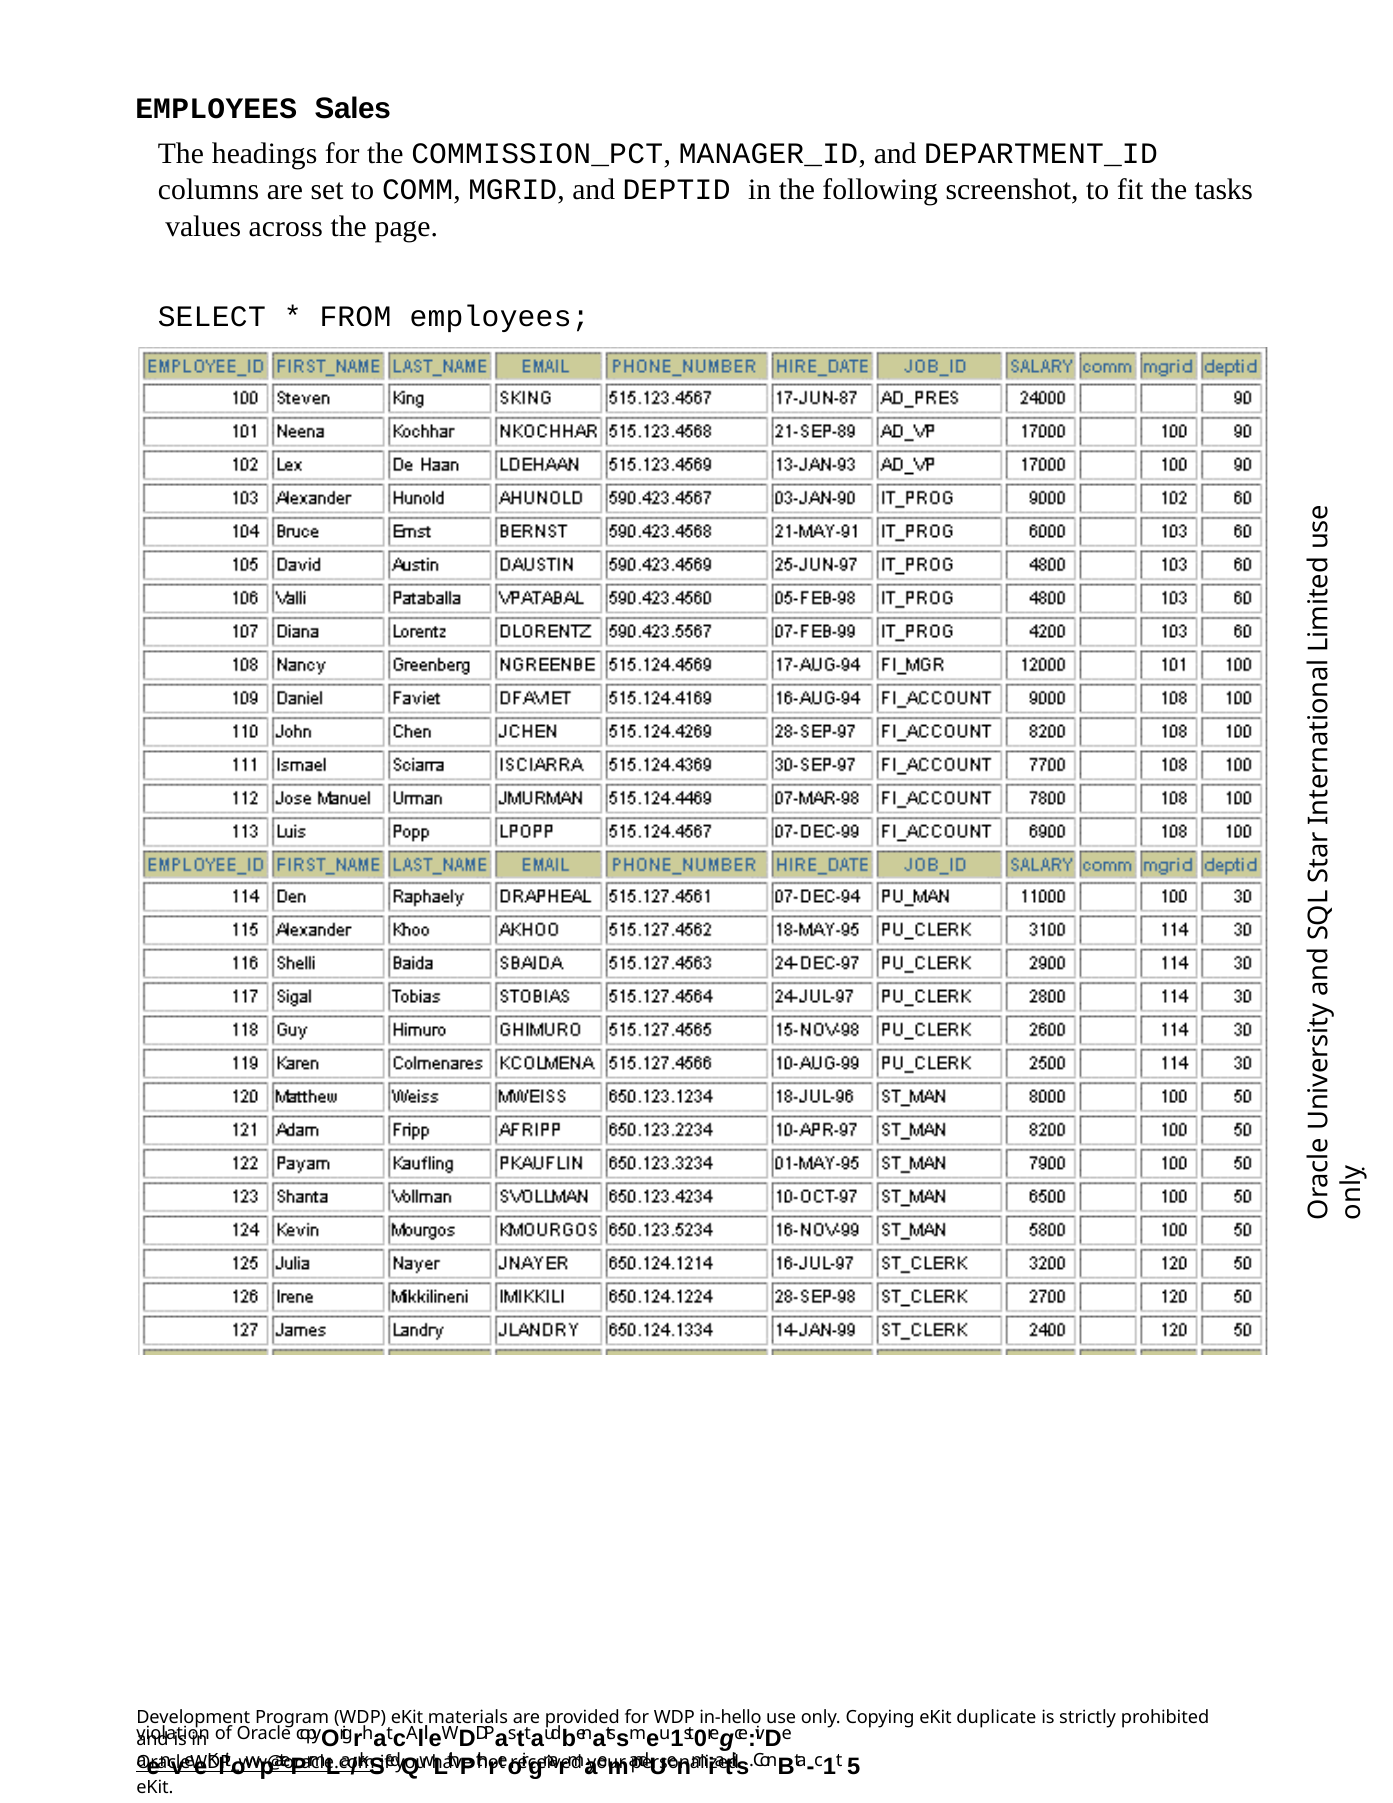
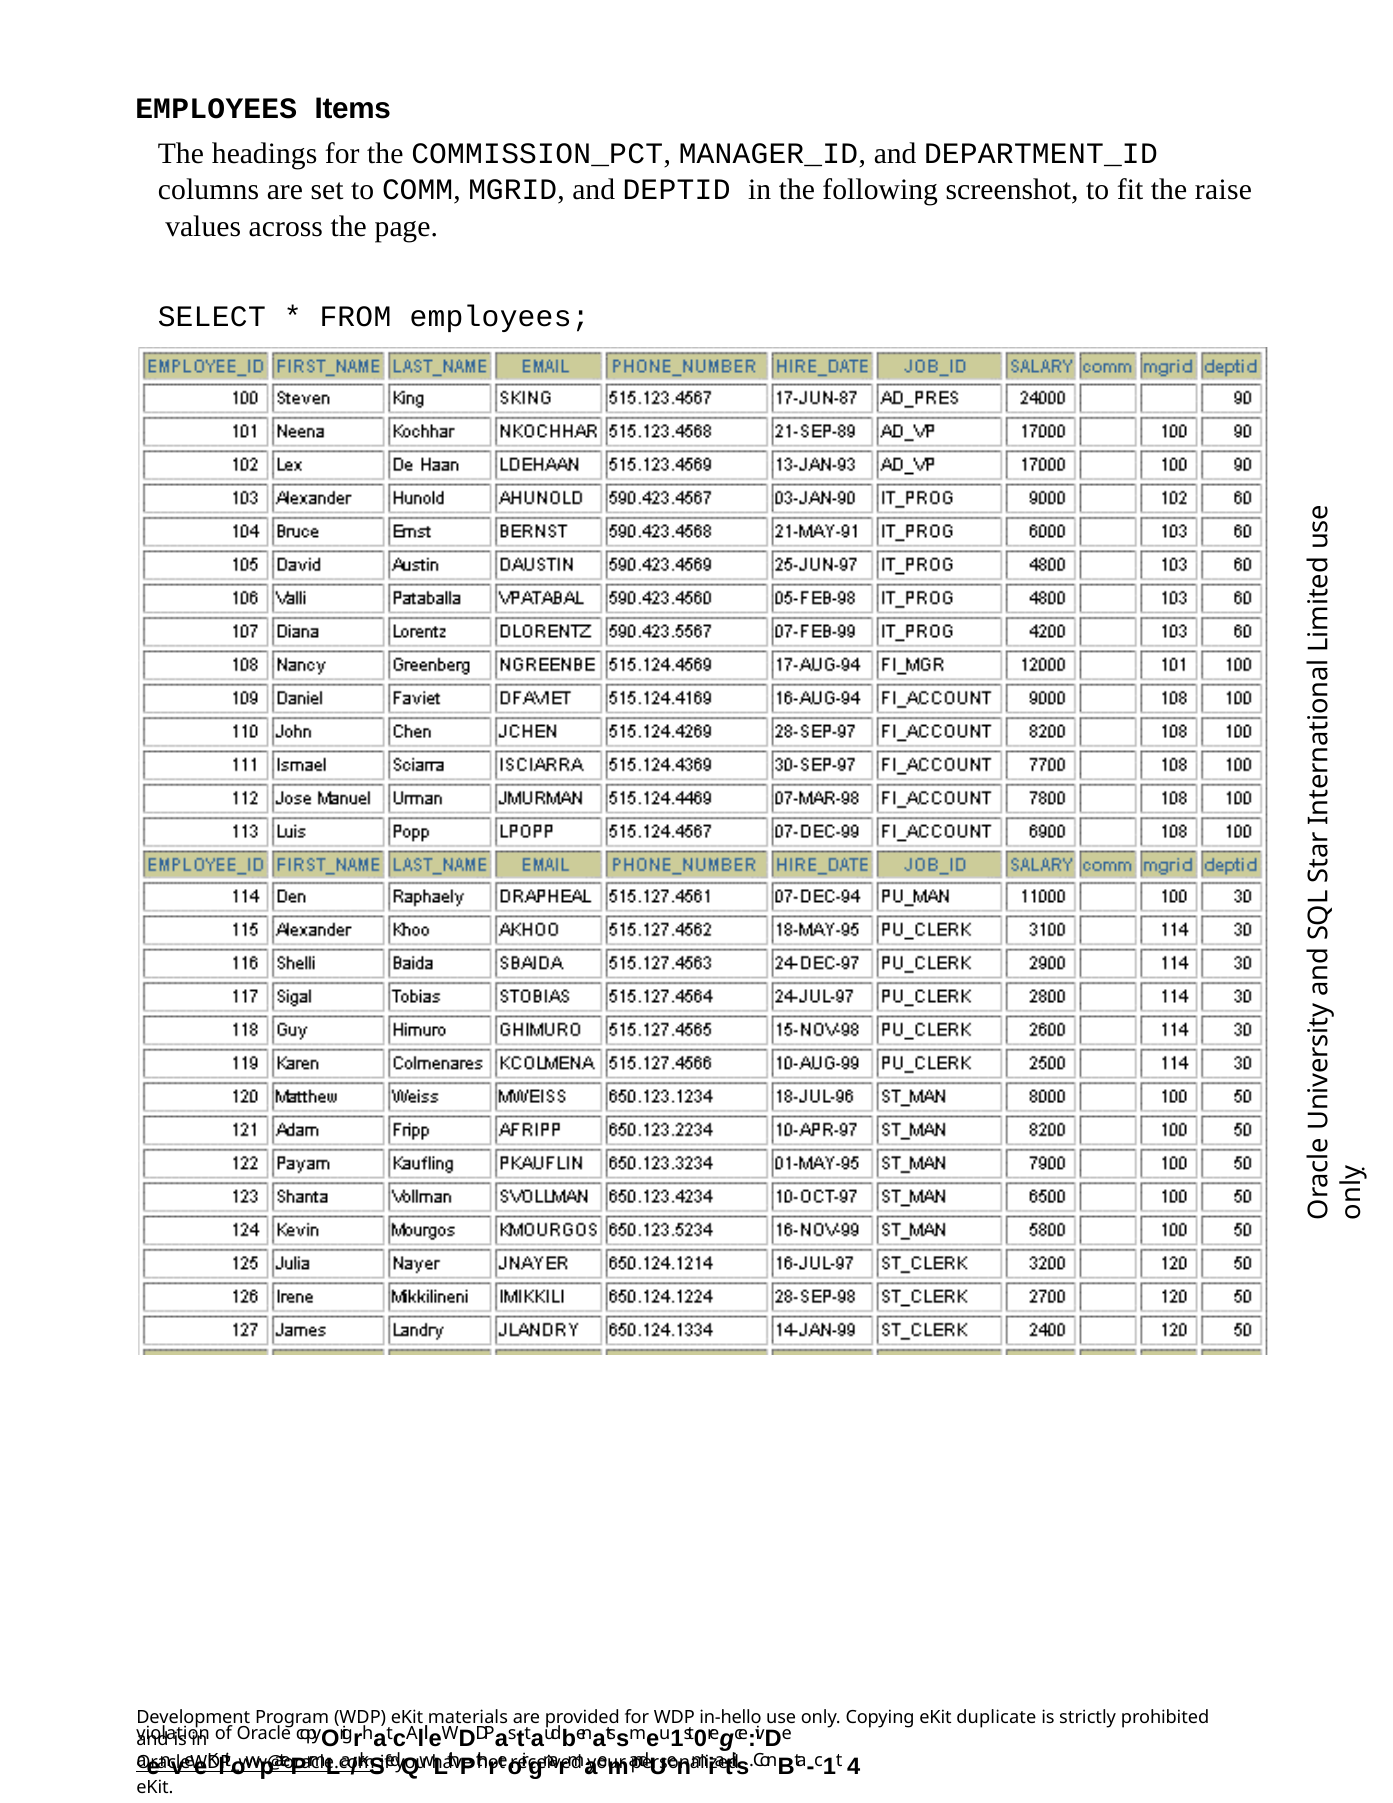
Sales: Sales -> Items
tasks: tasks -> raise
5: 5 -> 4
